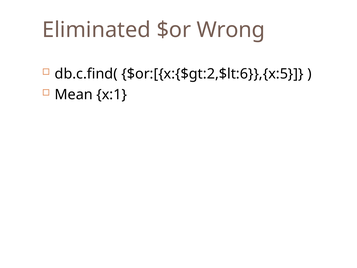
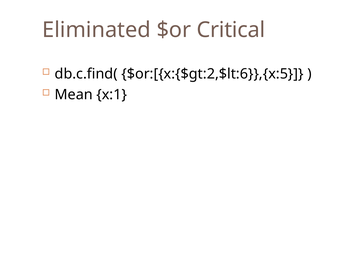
Wrong: Wrong -> Critical
